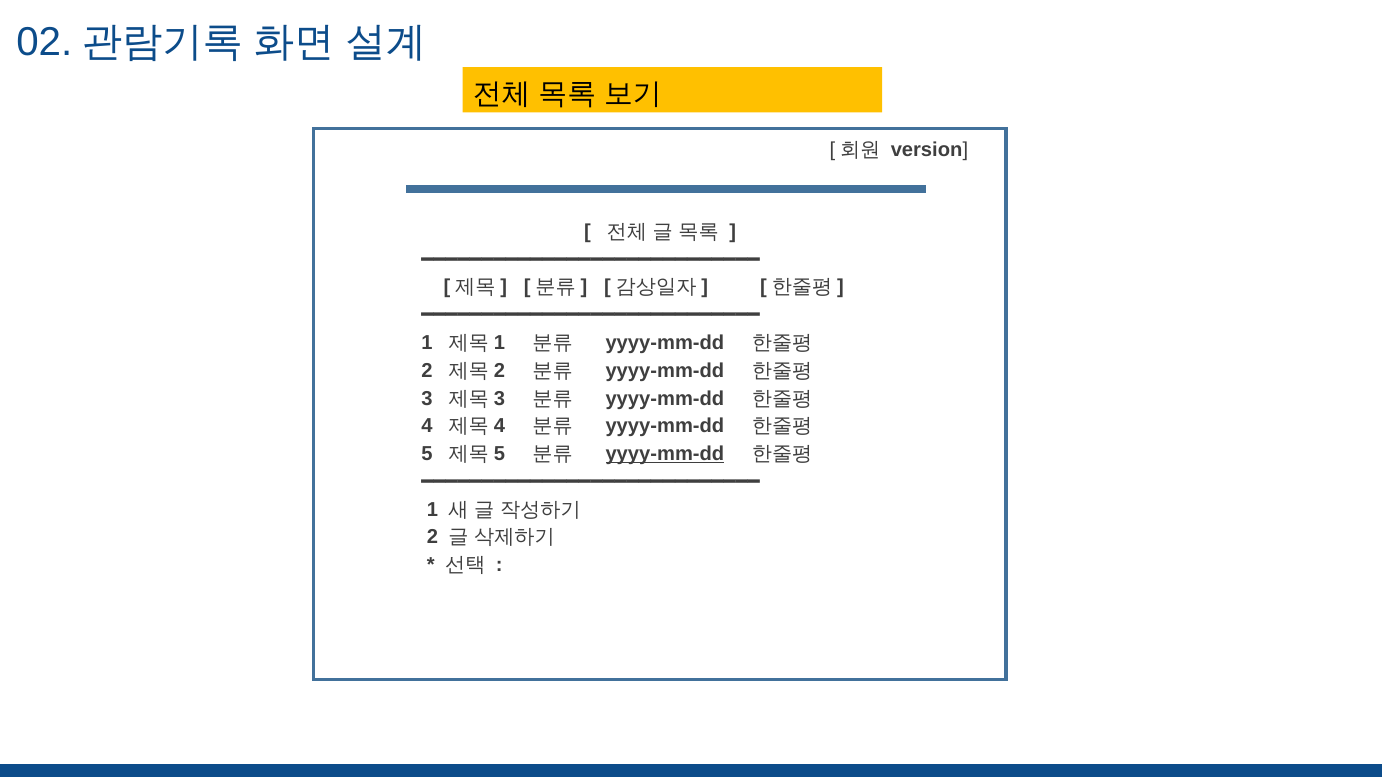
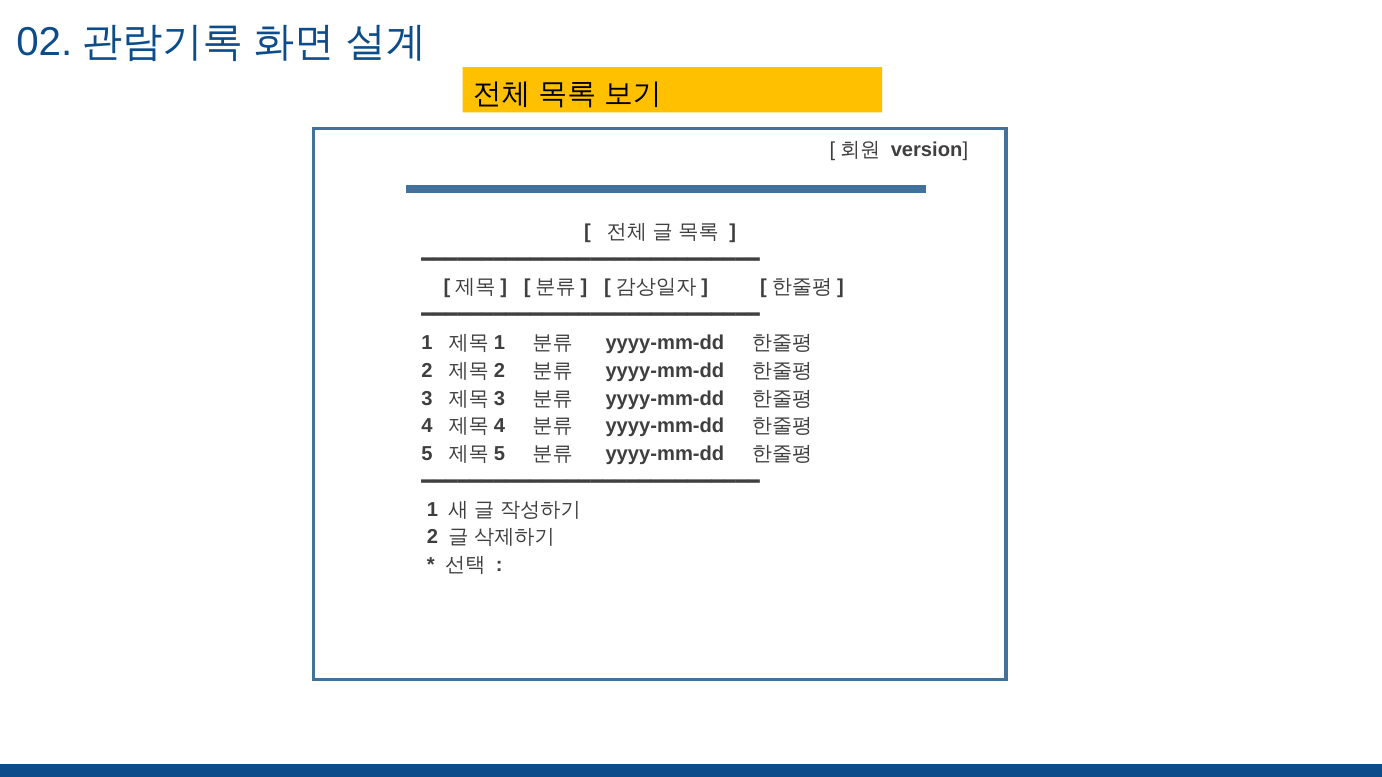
yyyy-mm-dd at (665, 454) underline: present -> none
